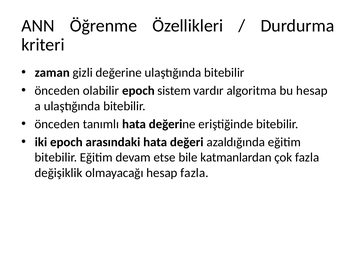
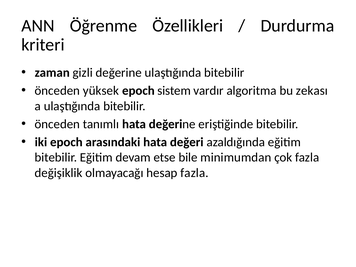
olabilir: olabilir -> yüksek
bu hesap: hesap -> zekası
katmanlardan: katmanlardan -> minimumdan
